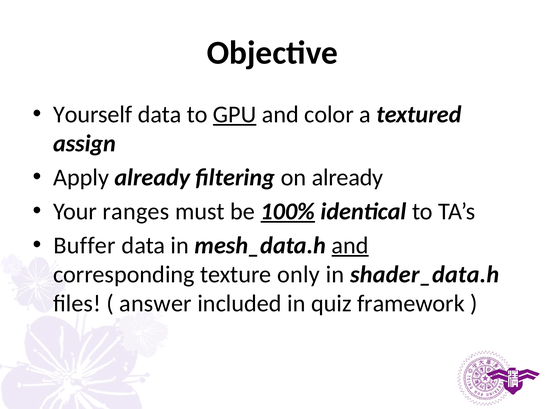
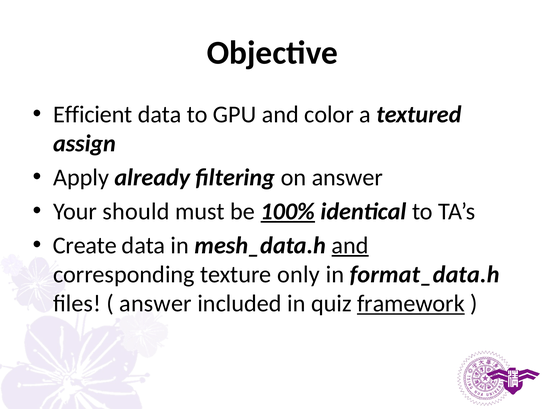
Yourself: Yourself -> Efficient
GPU underline: present -> none
on already: already -> answer
ranges: ranges -> should
Buffer: Buffer -> Create
shader_data.h: shader_data.h -> format_data.h
framework underline: none -> present
